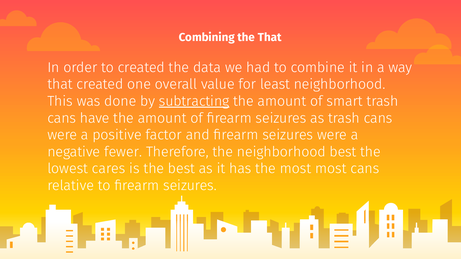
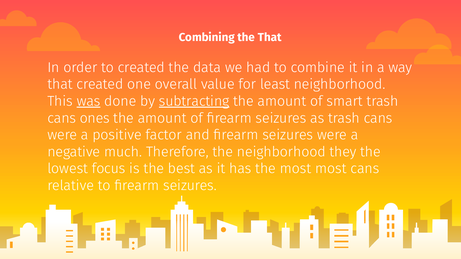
was underline: none -> present
have: have -> ones
fewer: fewer -> much
neighborhood best: best -> they
cares: cares -> focus
